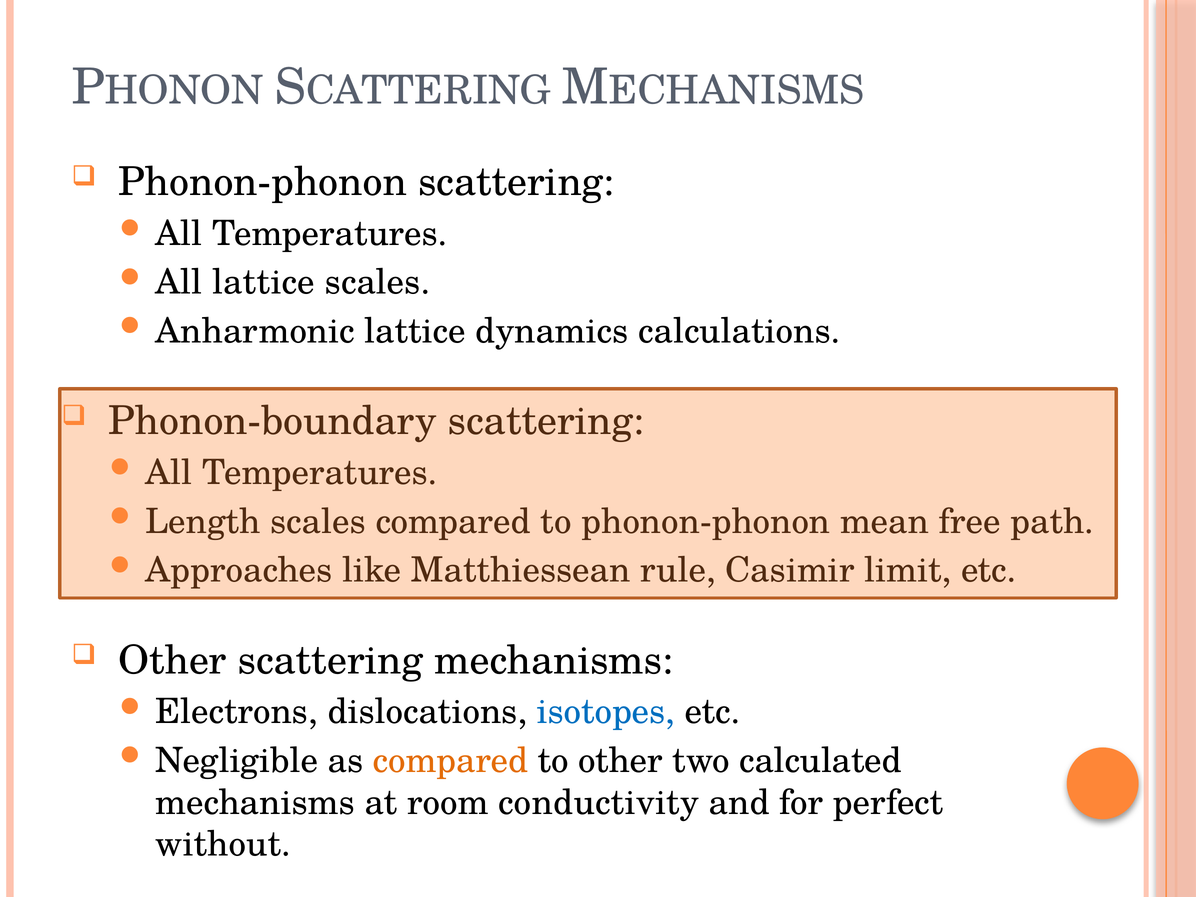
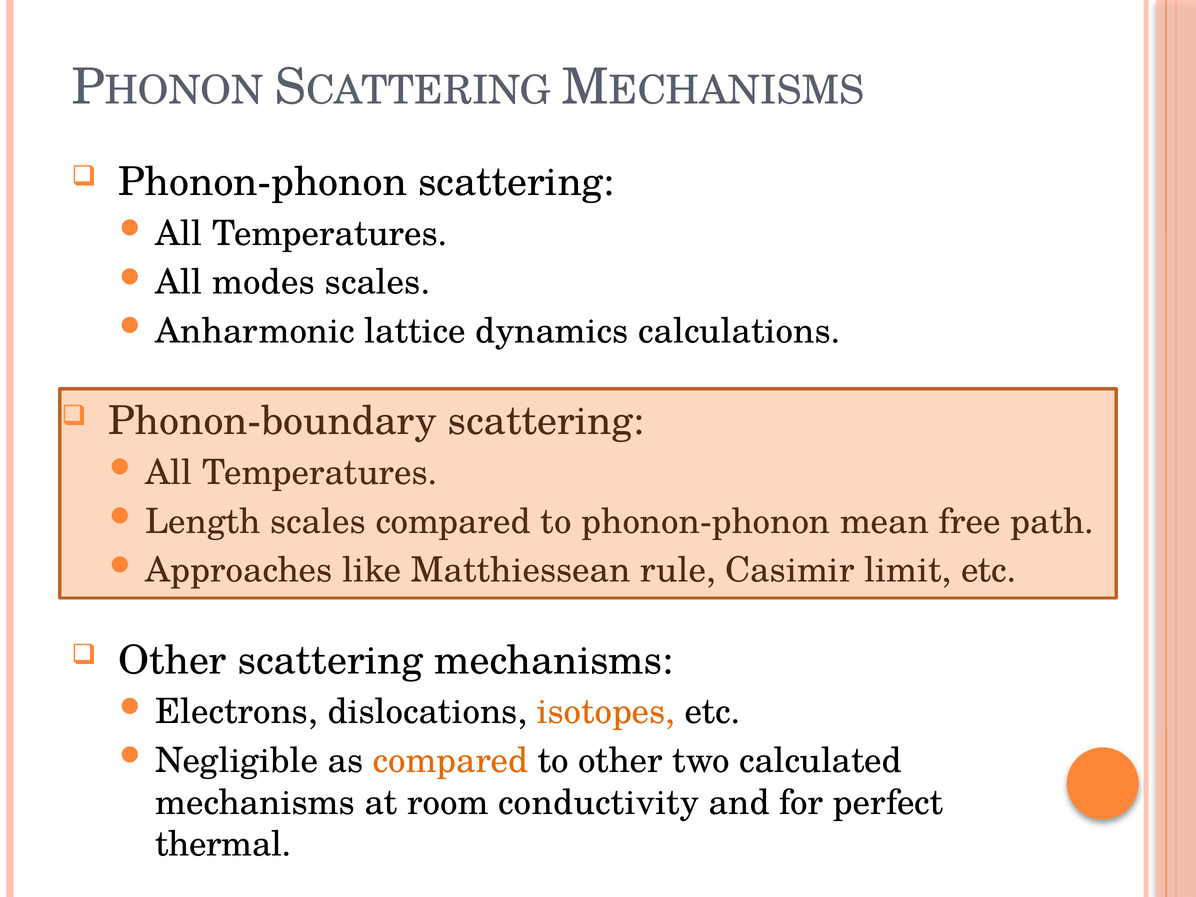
All lattice: lattice -> modes
isotopes colour: blue -> orange
without: without -> thermal
